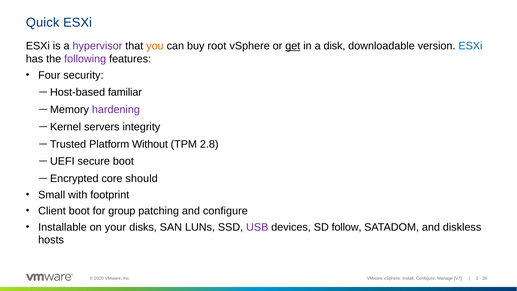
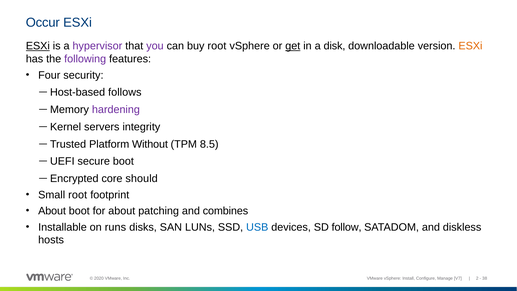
Quick: Quick -> Occur
ESXi at (38, 46) underline: none -> present
you colour: orange -> purple
ESXi at (470, 46) colour: blue -> orange
familiar: familiar -> follows
2.8: 2.8 -> 8.5
Small with: with -> root
Client at (52, 211): Client -> About
for group: group -> about
and configure: configure -> combines
your: your -> runs
USB colour: purple -> blue
